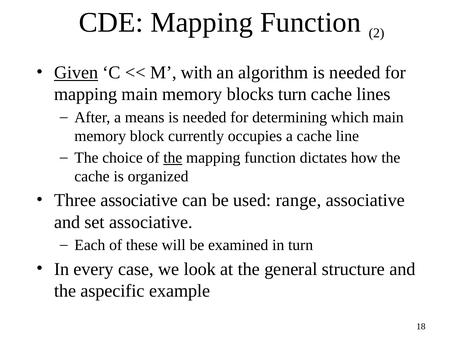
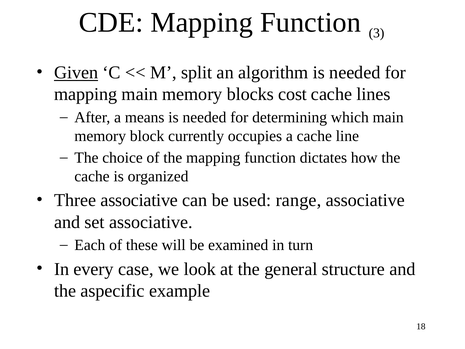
2: 2 -> 3
with: with -> split
blocks turn: turn -> cost
the at (173, 158) underline: present -> none
